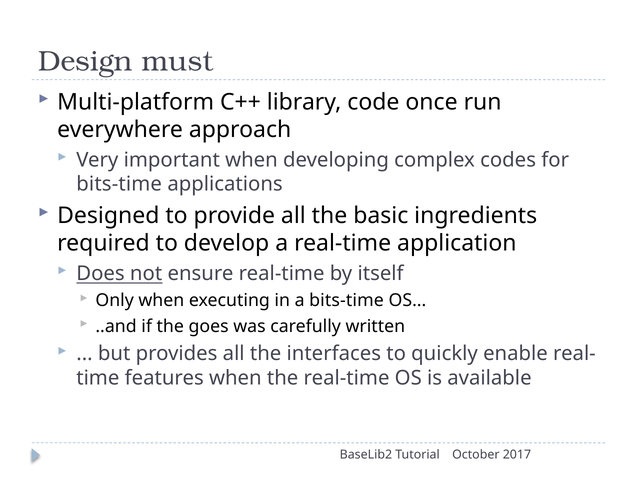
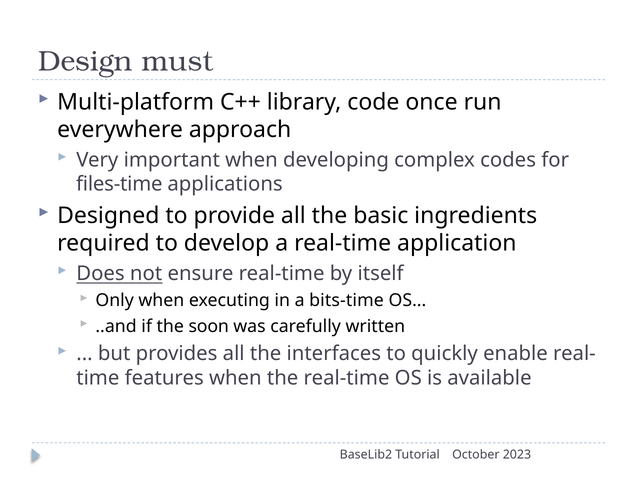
bits-time at (119, 184): bits-time -> files-time
goes: goes -> soon
2017: 2017 -> 2023
